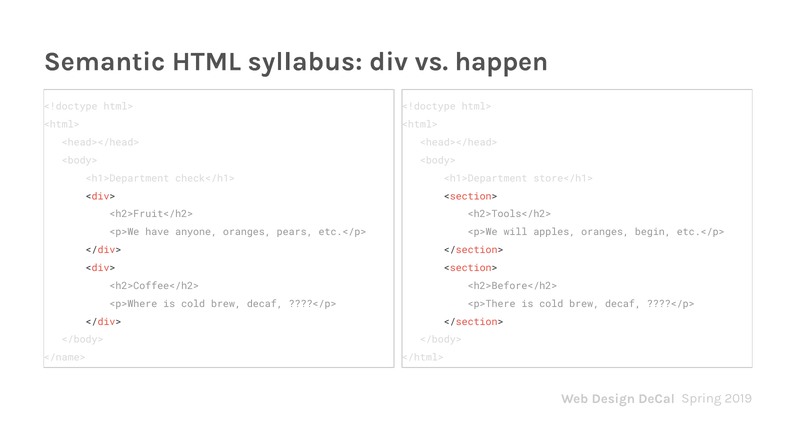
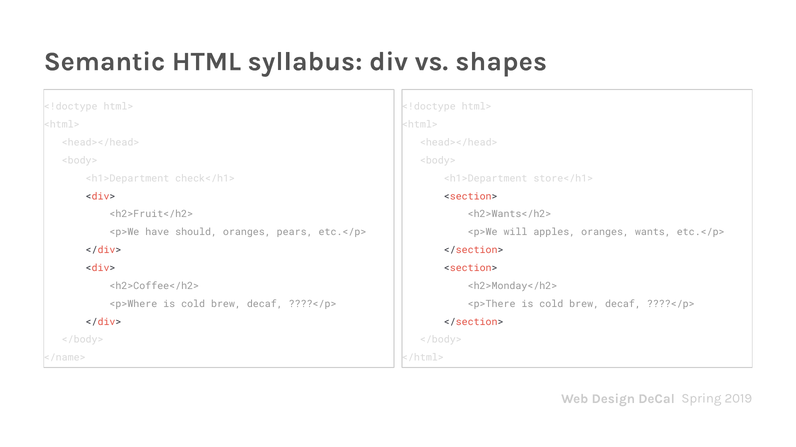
happen: happen -> shapes
<h2>Tools</h2>: <h2>Tools</h2> -> <h2>Wants</h2>
anyone: anyone -> should
begin: begin -> wants
<h2>Before</h2>: <h2>Before</h2> -> <h2>Monday</h2>
